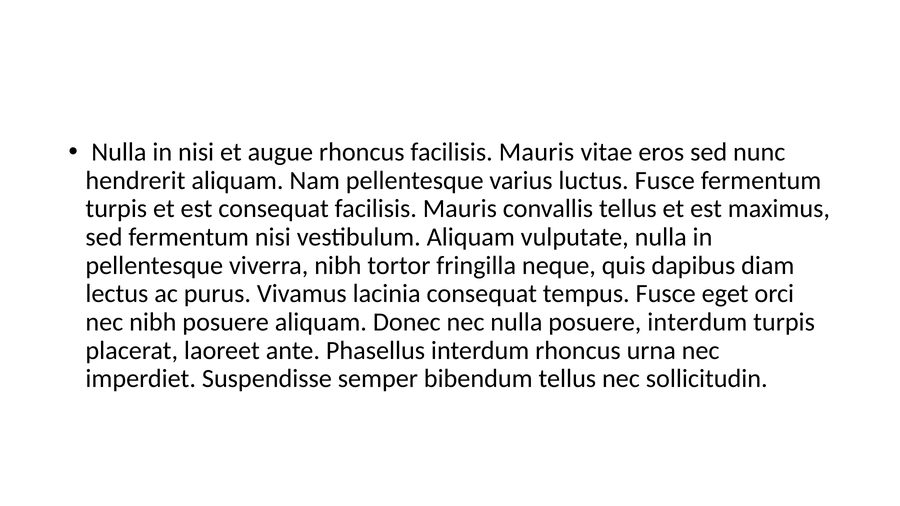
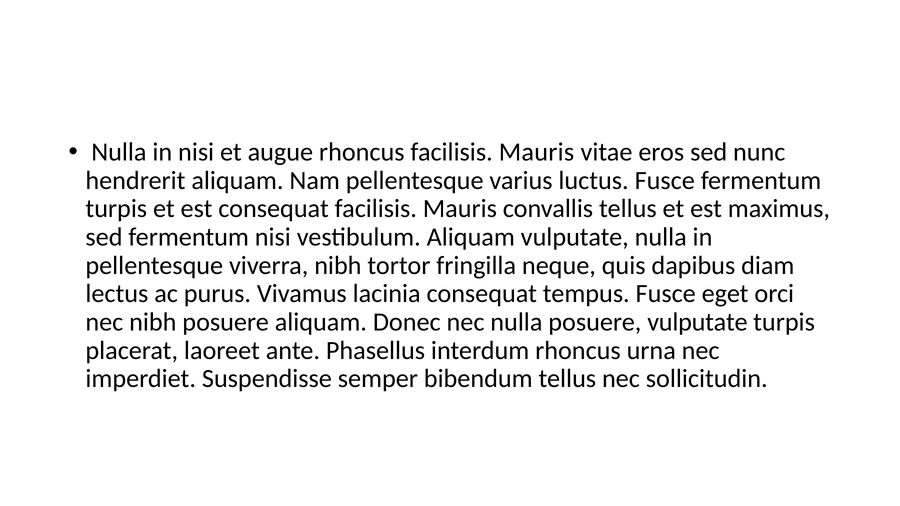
posuere interdum: interdum -> vulputate
